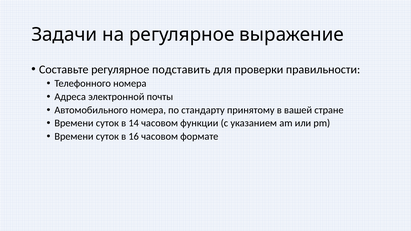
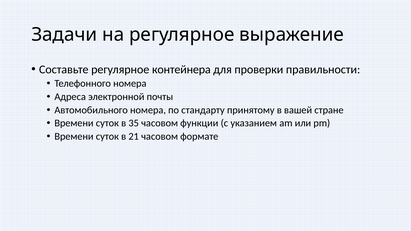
подставить: подставить -> контейнера
14: 14 -> 35
16: 16 -> 21
